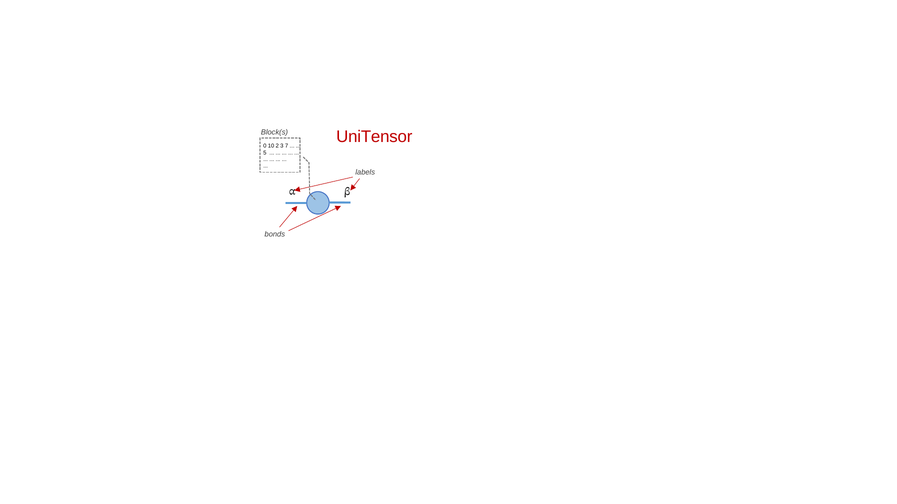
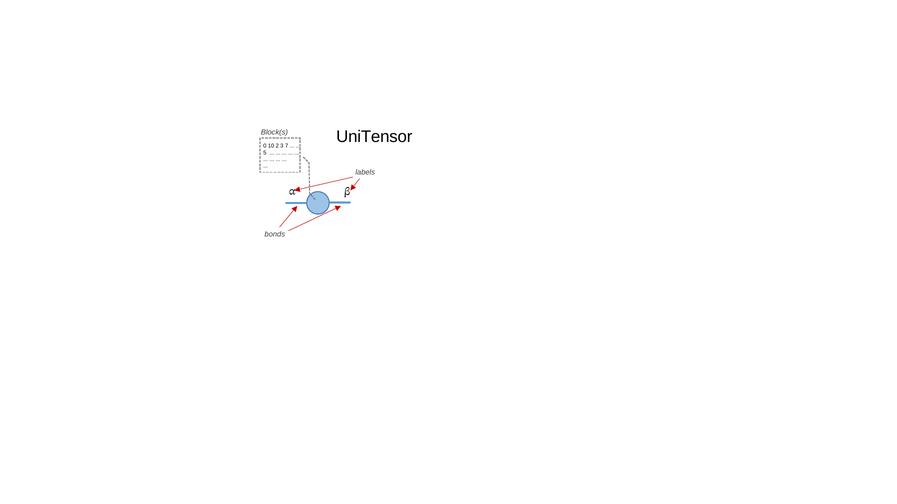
UniTensor colour: red -> black
